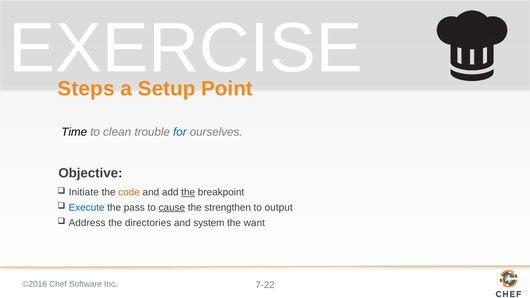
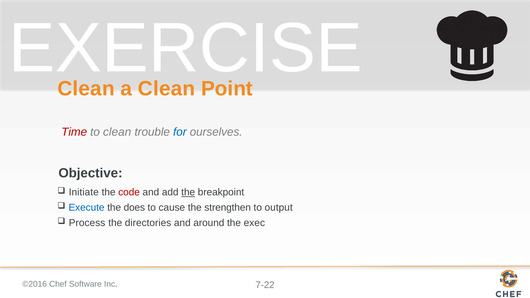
Steps at (86, 89): Steps -> Clean
a Setup: Setup -> Clean
Time colour: black -> red
code colour: orange -> red
pass: pass -> does
cause underline: present -> none
Address: Address -> Process
system: system -> around
want: want -> exec
